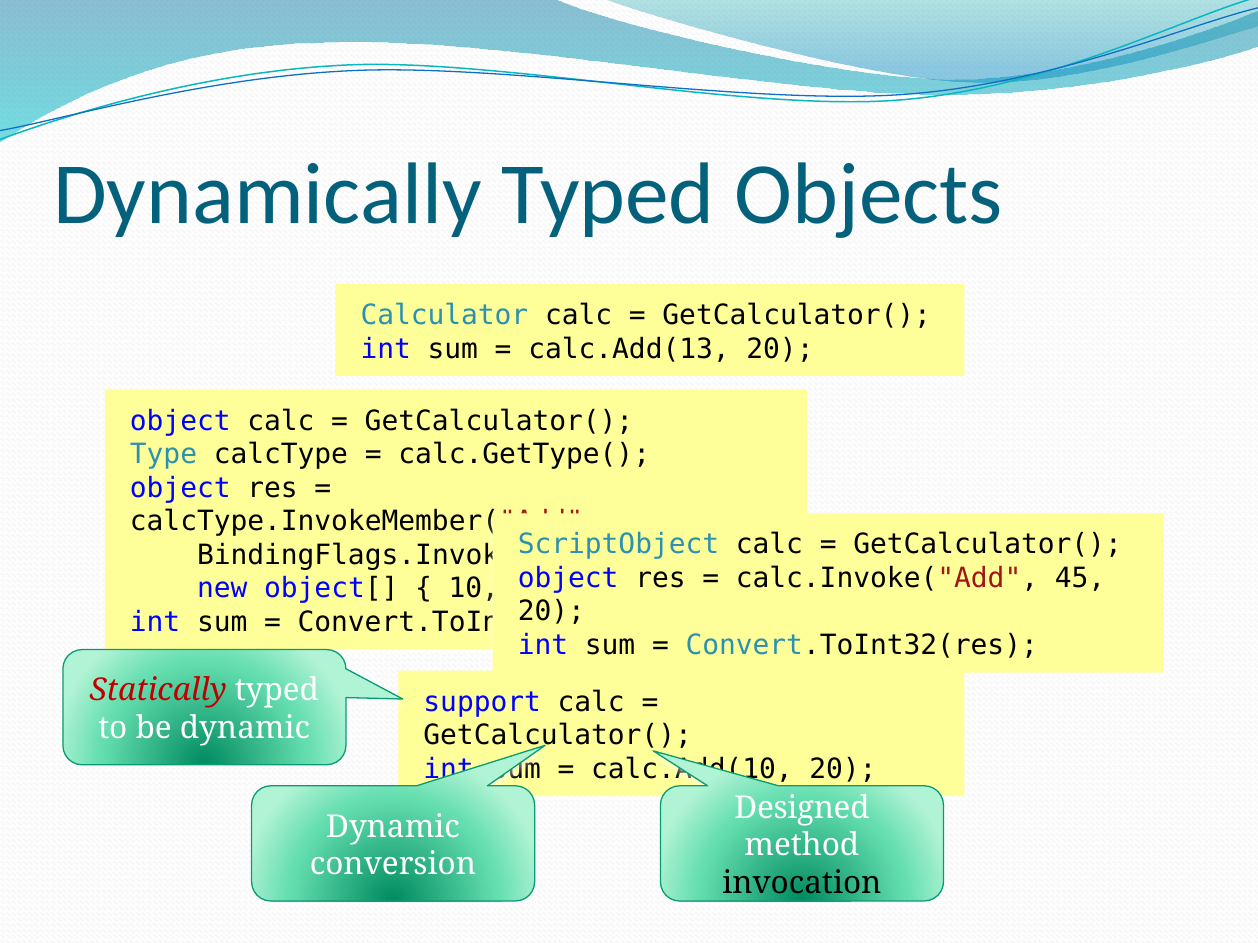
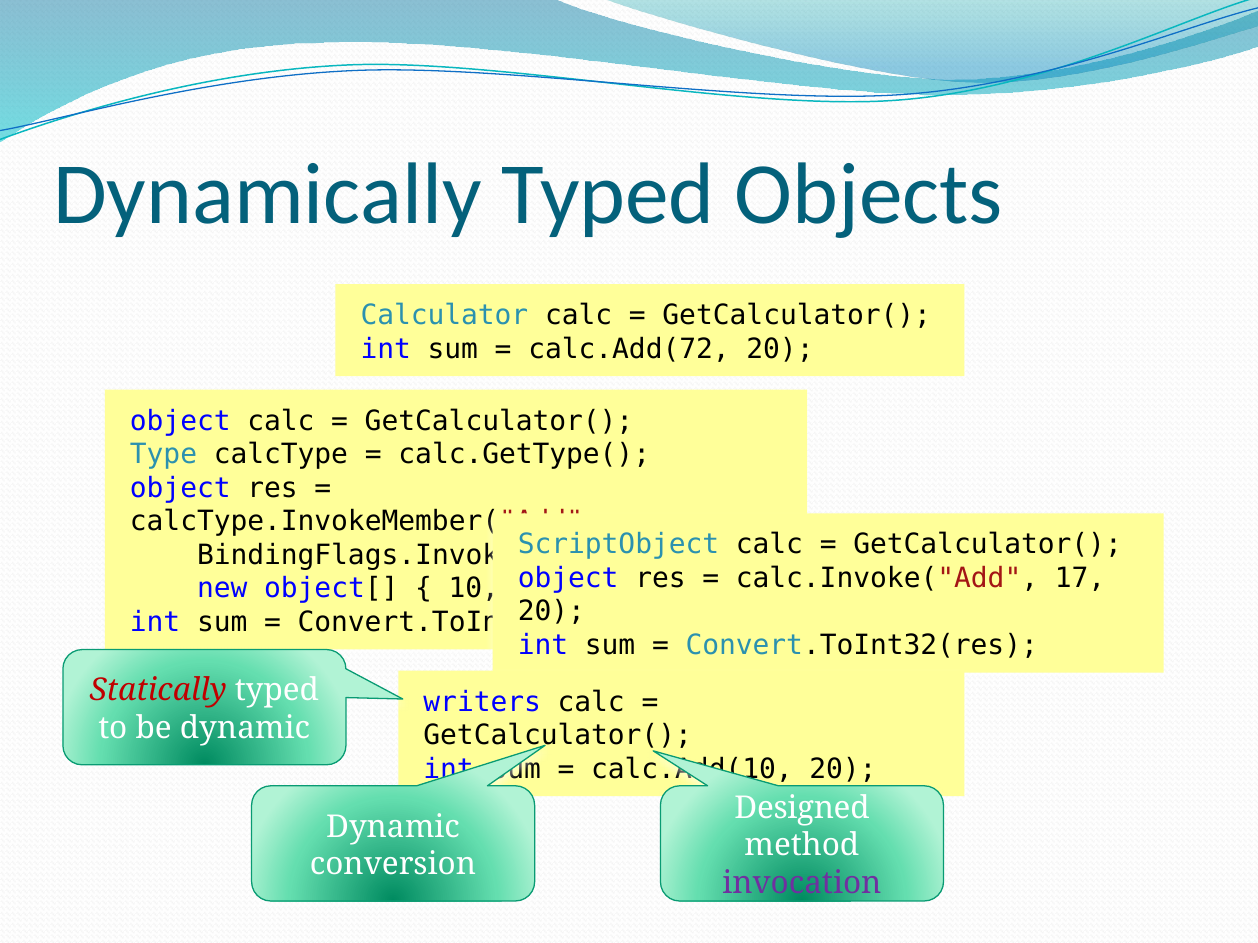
calc.Add(13: calc.Add(13 -> calc.Add(72
45: 45 -> 17
support: support -> writers
invocation colour: black -> purple
